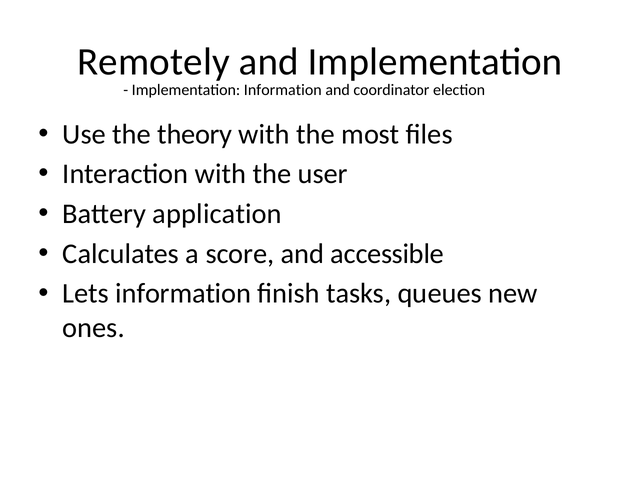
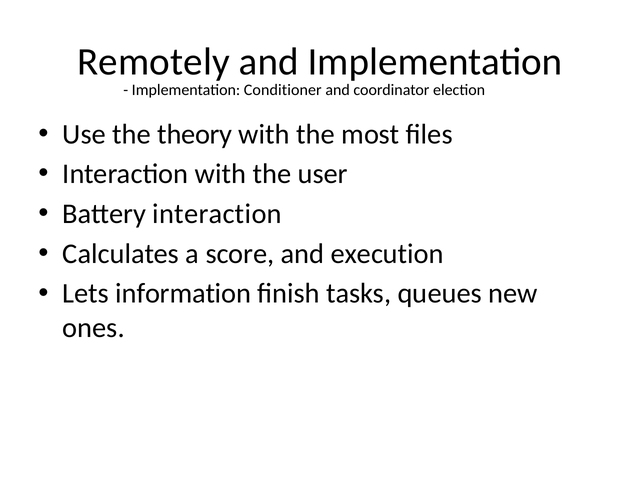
Implementation Information: Information -> Conditioner
Battery application: application -> interaction
accessible: accessible -> execution
